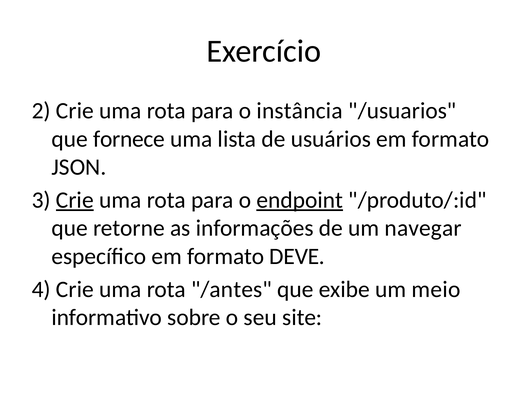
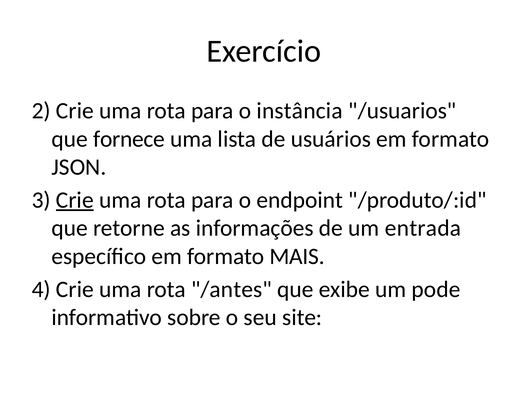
endpoint underline: present -> none
navegar: navegar -> entrada
DEVE: DEVE -> MAIS
meio: meio -> pode
